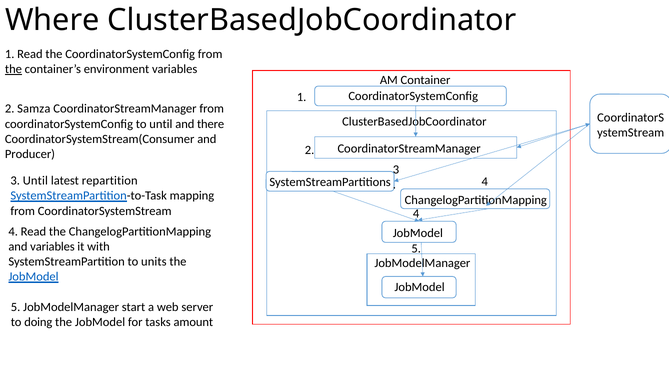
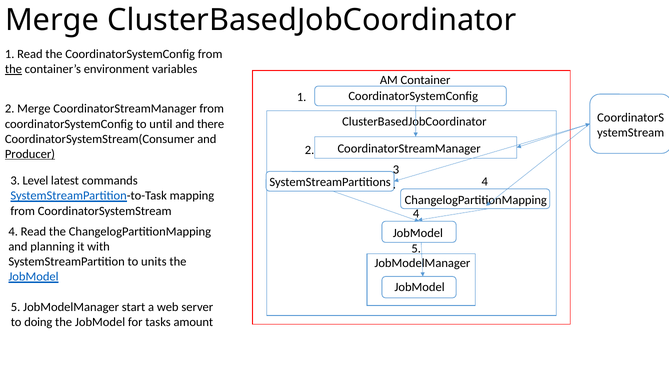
Where at (52, 20): Where -> Merge
2 Samza: Samza -> Merge
Producer underline: none -> present
3 Until: Until -> Level
repartition: repartition -> commands
and variables: variables -> planning
